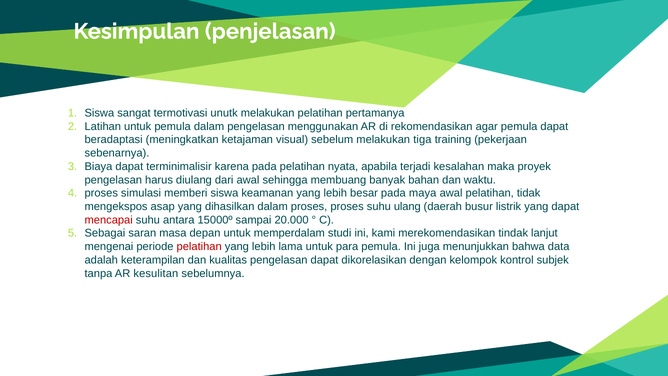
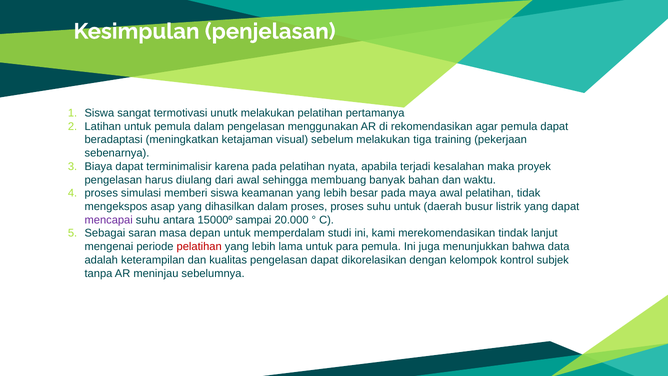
suhu ulang: ulang -> untuk
mencapai colour: red -> purple
kesulitan: kesulitan -> meninjau
